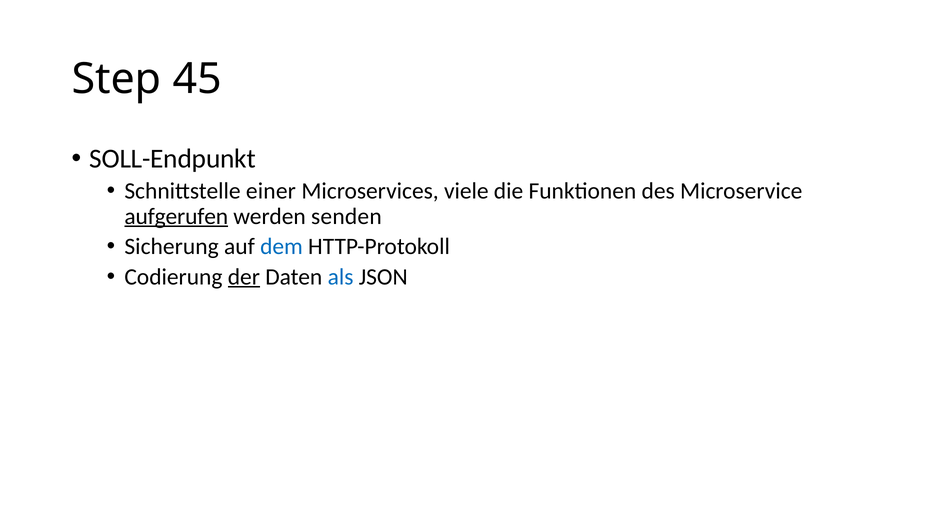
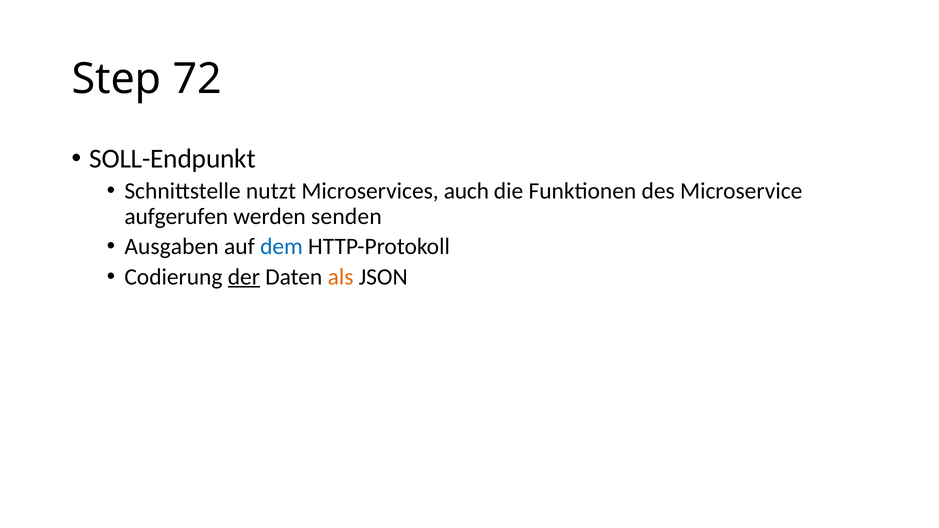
45: 45 -> 72
einer: einer -> nutzt
viele: viele -> auch
aufgerufen underline: present -> none
Sicherung: Sicherung -> Ausgaben
als colour: blue -> orange
